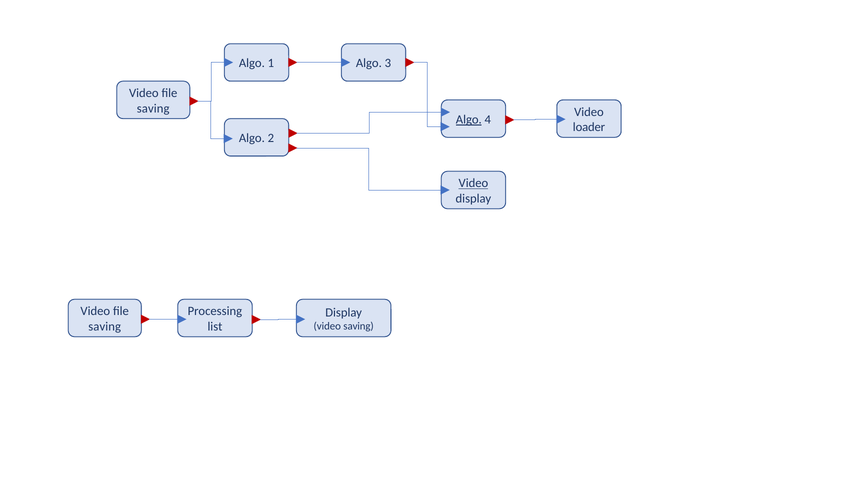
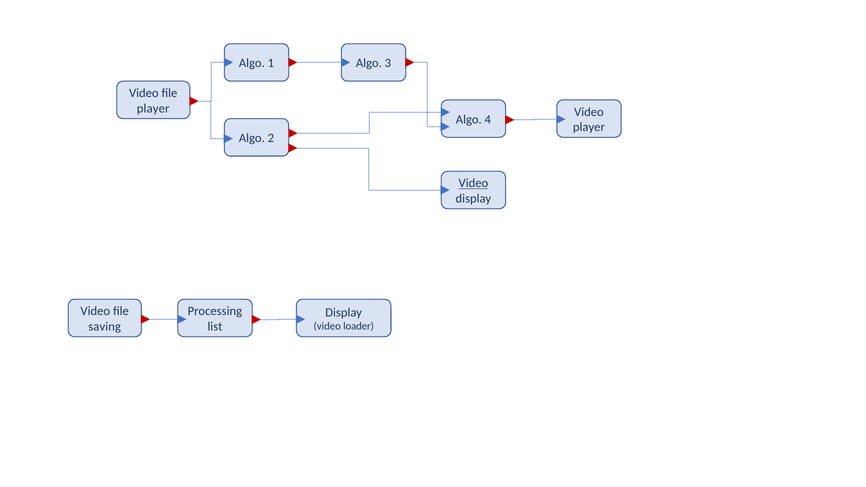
saving at (153, 108): saving -> player
Algo at (469, 120) underline: present -> none
loader at (589, 127): loader -> player
video saving: saving -> loader
